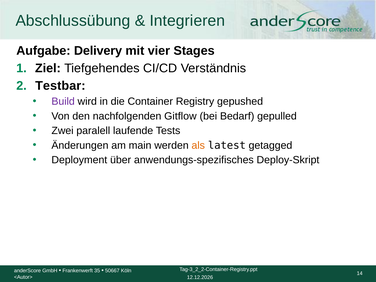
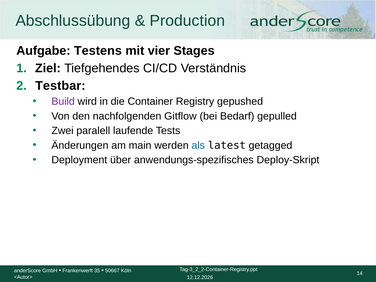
Integrieren: Integrieren -> Production
Delivery: Delivery -> Testens
als colour: orange -> blue
